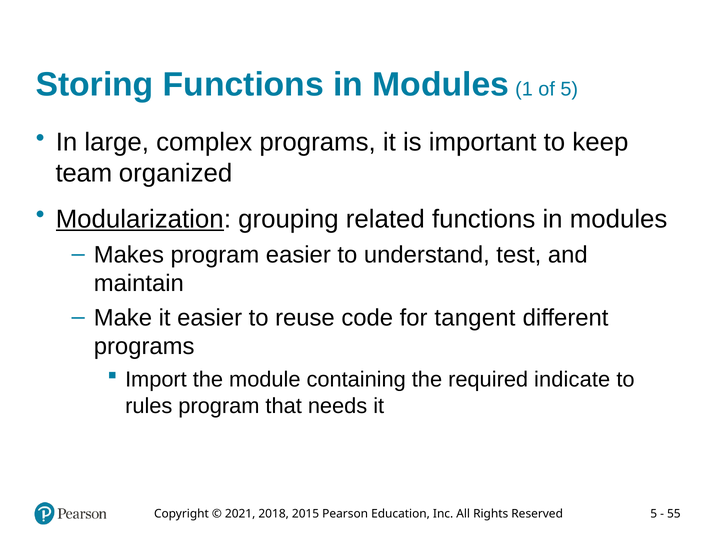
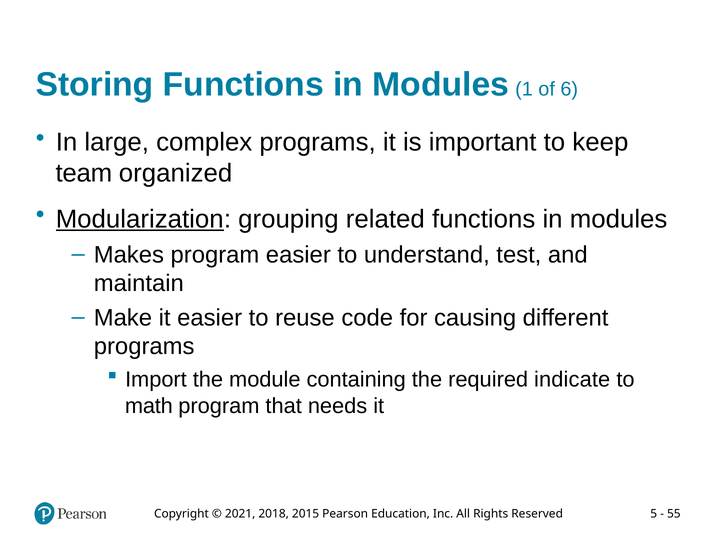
of 5: 5 -> 6
tangent: tangent -> causing
rules: rules -> math
